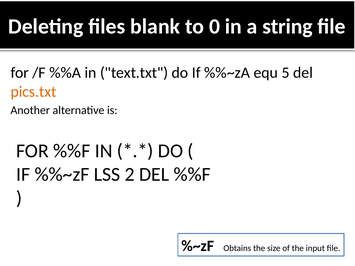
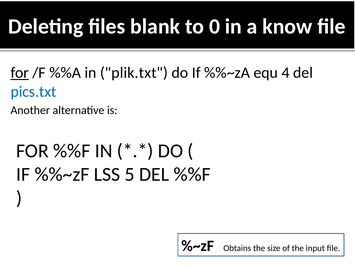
string: string -> know
for at (20, 73) underline: none -> present
text.txt: text.txt -> plik.txt
5: 5 -> 4
pics.txt colour: orange -> blue
2: 2 -> 5
